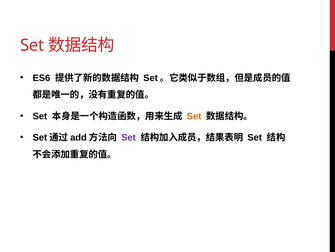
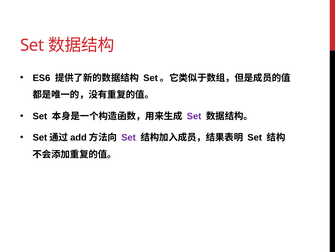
Set at (194, 116) colour: orange -> purple
